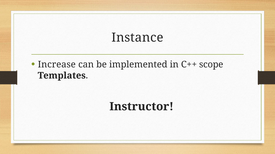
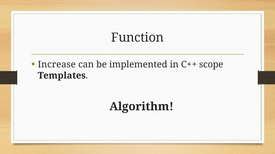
Instance: Instance -> Function
Instructor: Instructor -> Algorithm
